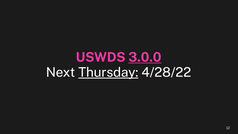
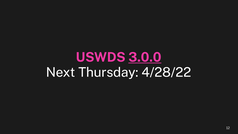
Thursday underline: present -> none
